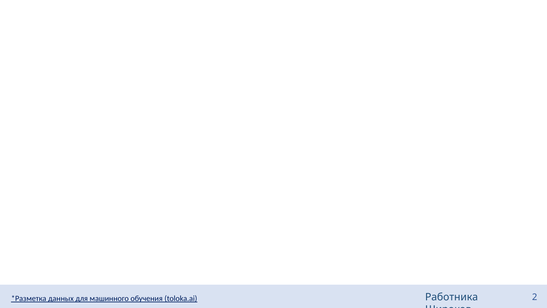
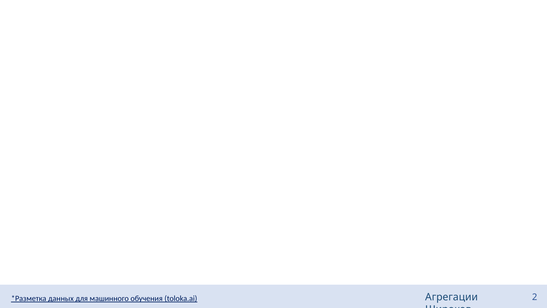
Работника: Работника -> Агрегации
